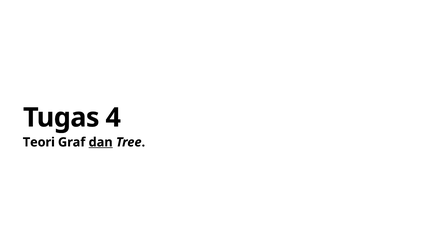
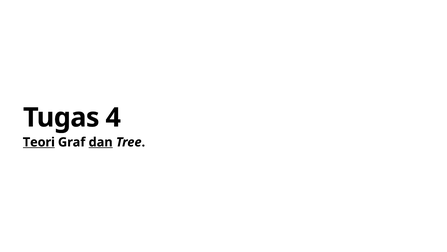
Teori underline: none -> present
